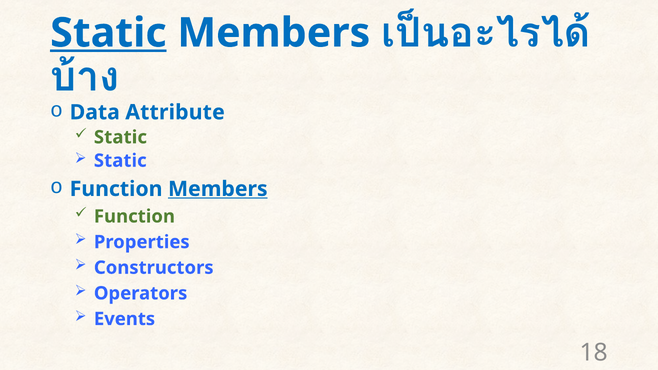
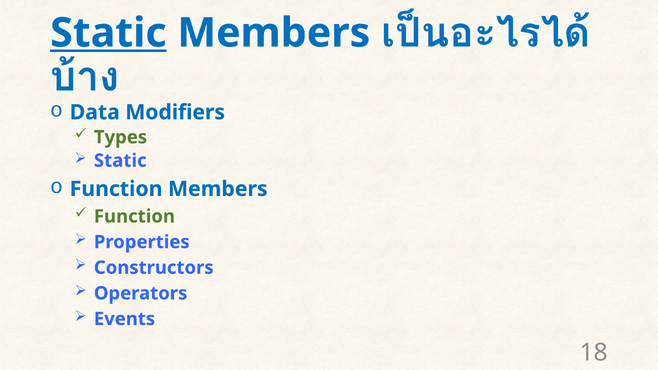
Attribute: Attribute -> Modifiers
Static at (120, 137): Static -> Types
Members at (218, 189) underline: present -> none
